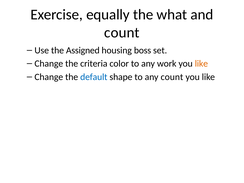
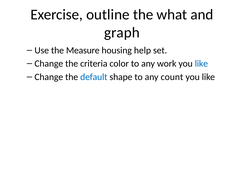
equally: equally -> outline
count at (122, 33): count -> graph
Assigned: Assigned -> Measure
boss: boss -> help
like at (201, 64) colour: orange -> blue
